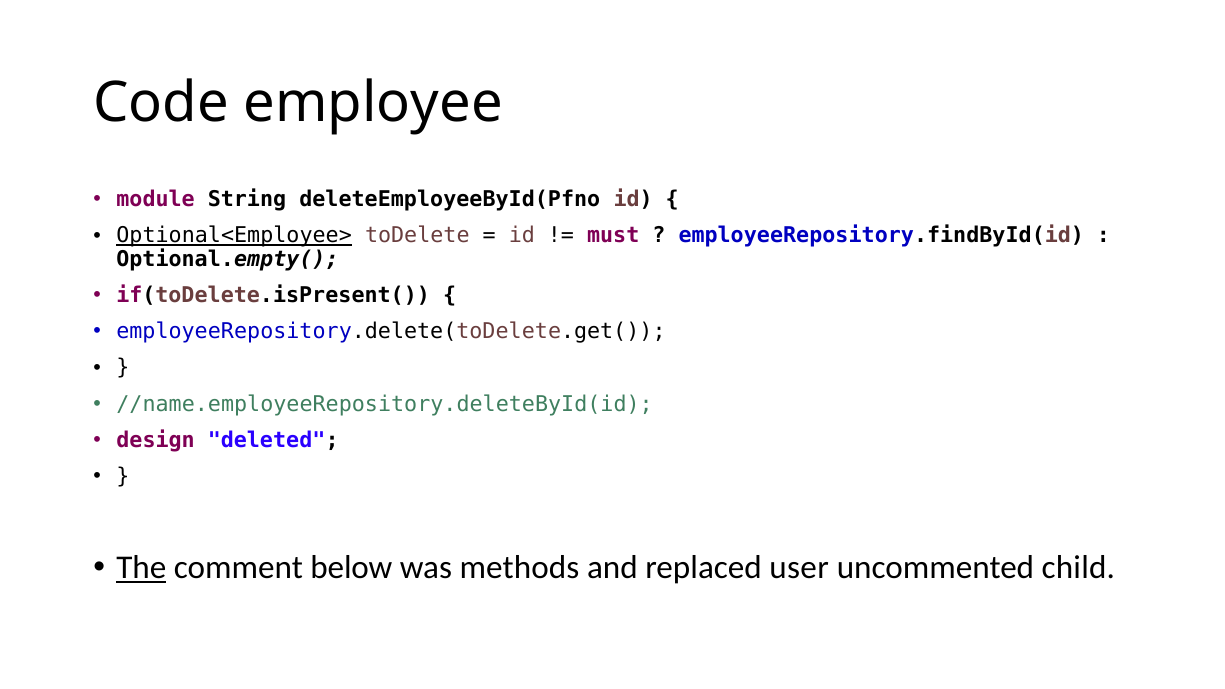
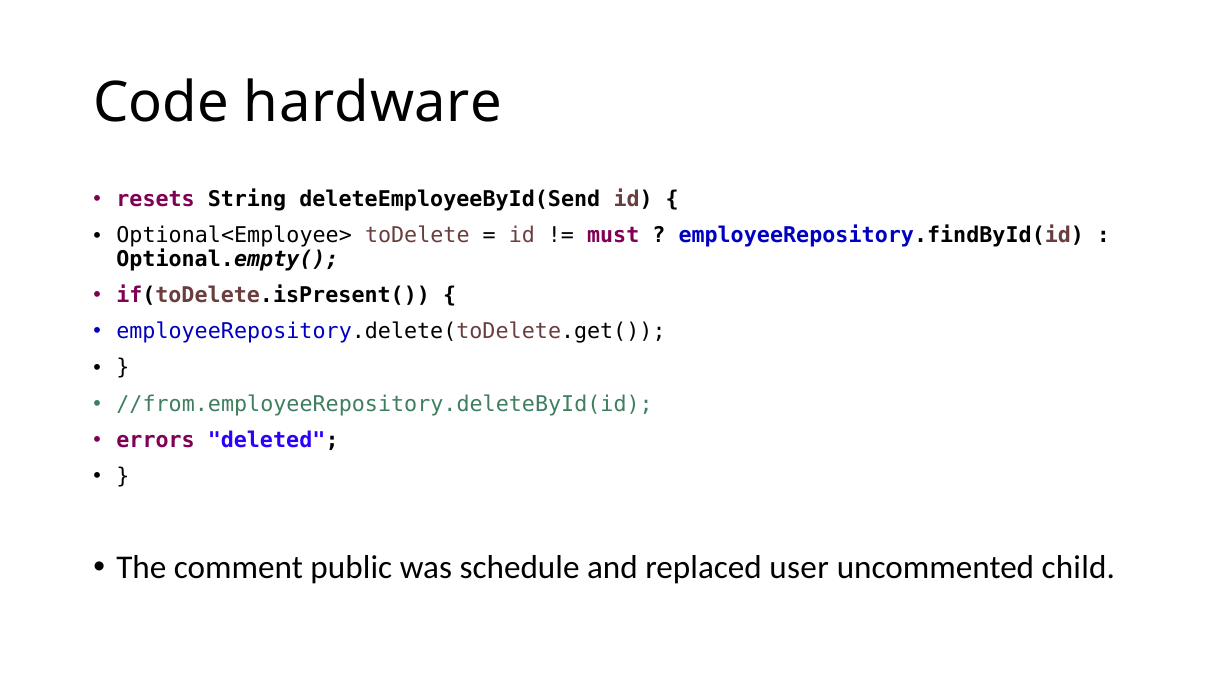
employee: employee -> hardware
module: module -> resets
deleteEmployeeById(Pfno: deleteEmployeeById(Pfno -> deleteEmployeeById(Send
Optional<Employee> underline: present -> none
//name.employeeRepository.deleteById(id: //name.employeeRepository.deleteById(id -> //from.employeeRepository.deleteById(id
design: design -> errors
The underline: present -> none
below: below -> public
methods: methods -> schedule
